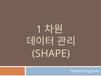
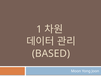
SHAPE: SHAPE -> BASED
